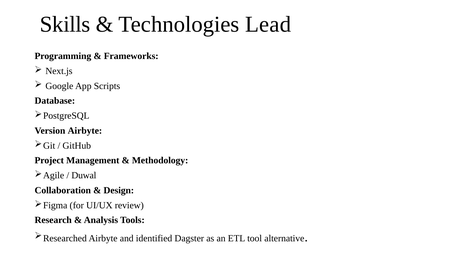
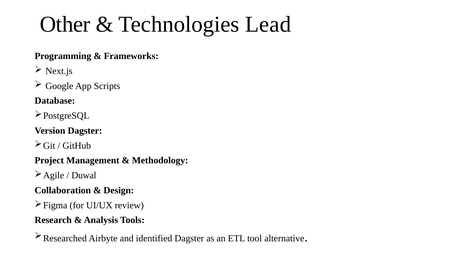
Skills: Skills -> Other
Version Airbyte: Airbyte -> Dagster
